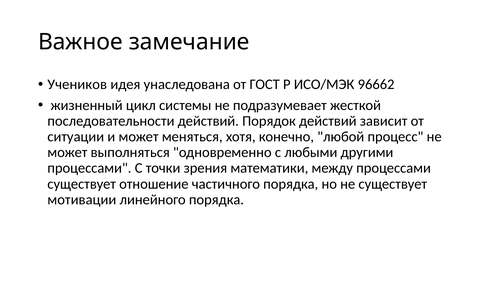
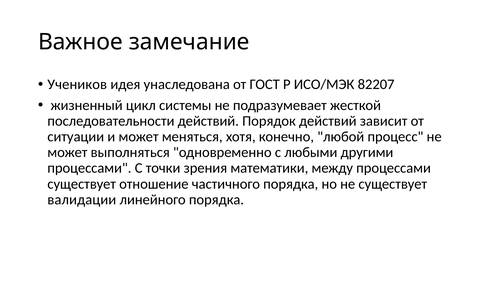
96662: 96662 -> 82207
мотивации: мотивации -> валидации
